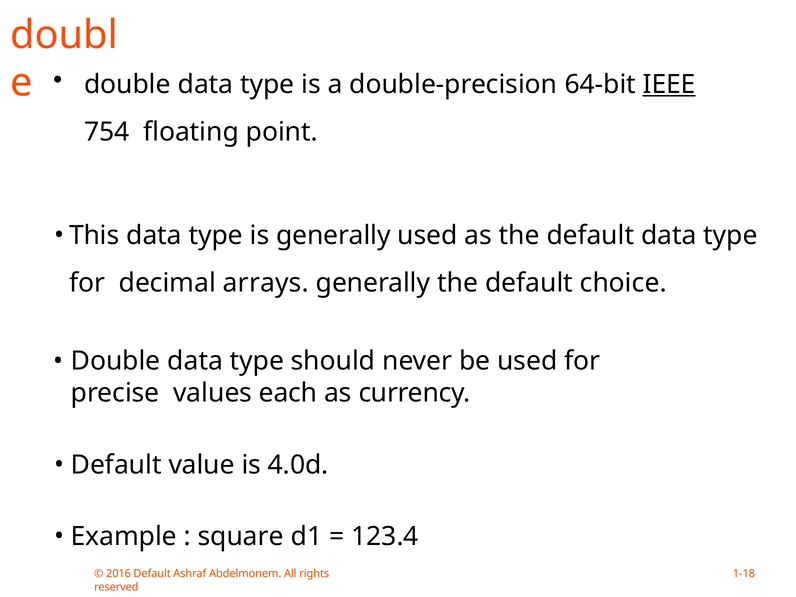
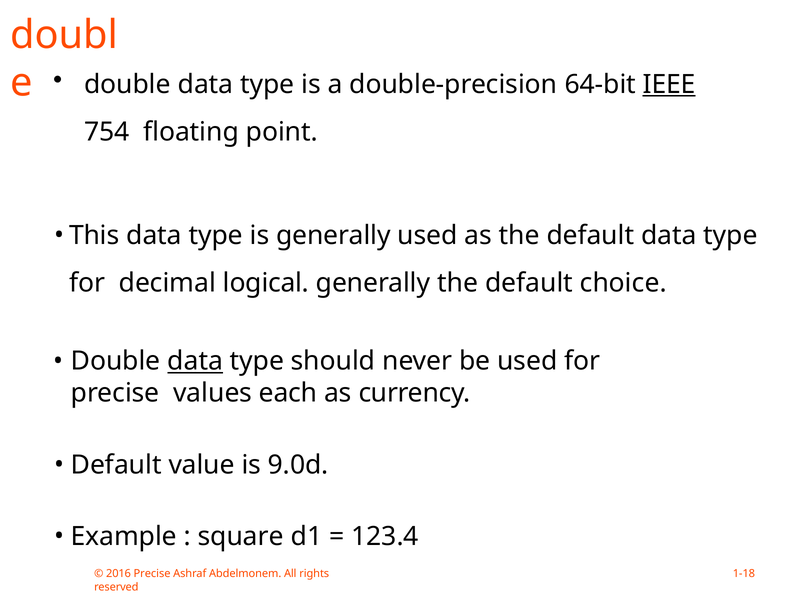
arrays: arrays -> logical
data at (195, 361) underline: none -> present
4.0d: 4.0d -> 9.0d
2016 Default: Default -> Precise
